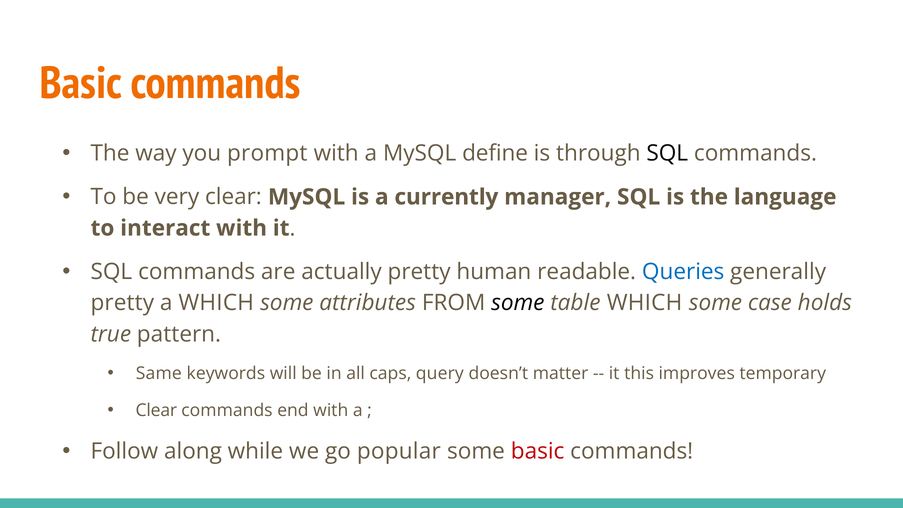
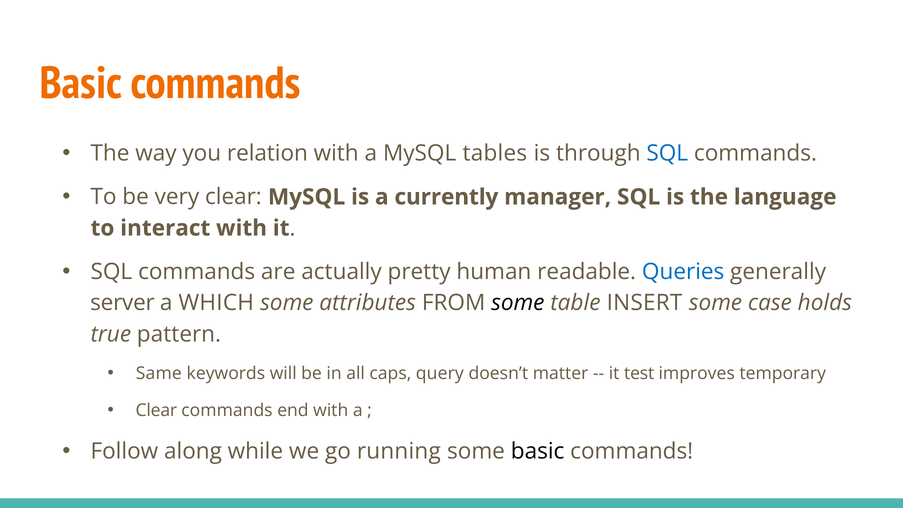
prompt: prompt -> relation
define: define -> tables
SQL at (667, 153) colour: black -> blue
pretty at (122, 303): pretty -> server
table WHICH: WHICH -> INSERT
this: this -> test
popular: popular -> running
basic at (538, 451) colour: red -> black
